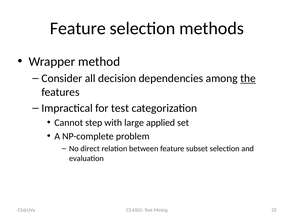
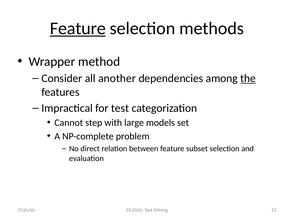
Feature at (78, 28) underline: none -> present
decision: decision -> another
applied: applied -> models
